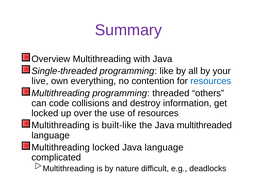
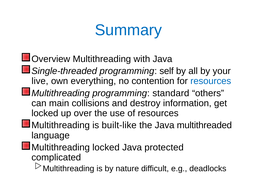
Summary colour: purple -> blue
like: like -> self
threaded: threaded -> standard
code: code -> main
Java language: language -> protected
